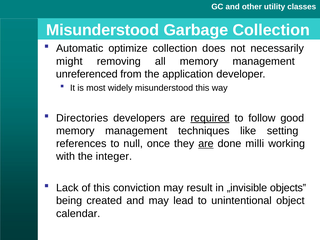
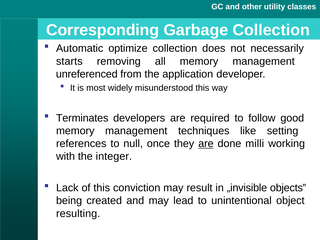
Misunderstood at (103, 30): Misunderstood -> Corresponding
might: might -> starts
Directories: Directories -> Terminates
required underline: present -> none
calendar: calendar -> resulting
